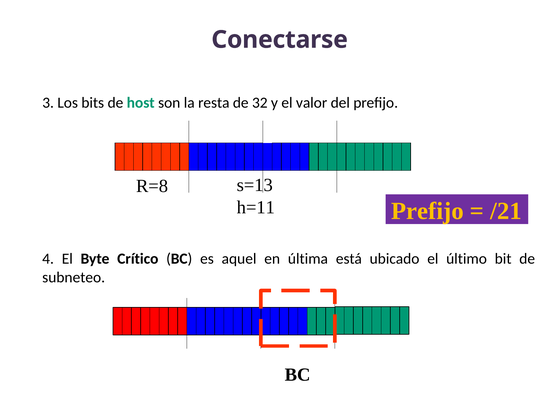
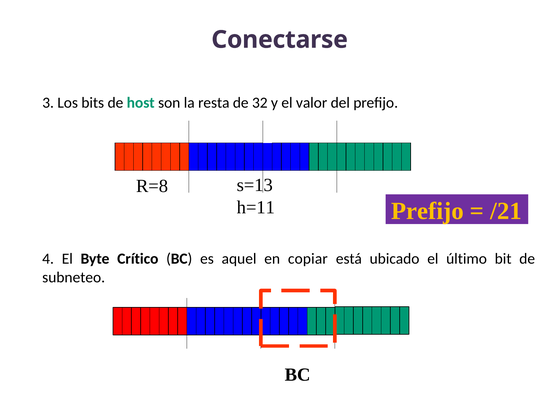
última: última -> copiar
